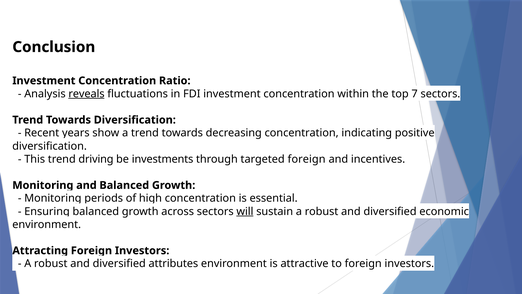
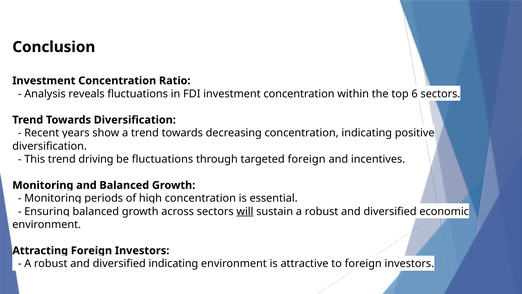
reveals underline: present -> none
7: 7 -> 6
be investments: investments -> fluctuations
diversified attributes: attributes -> indicating
